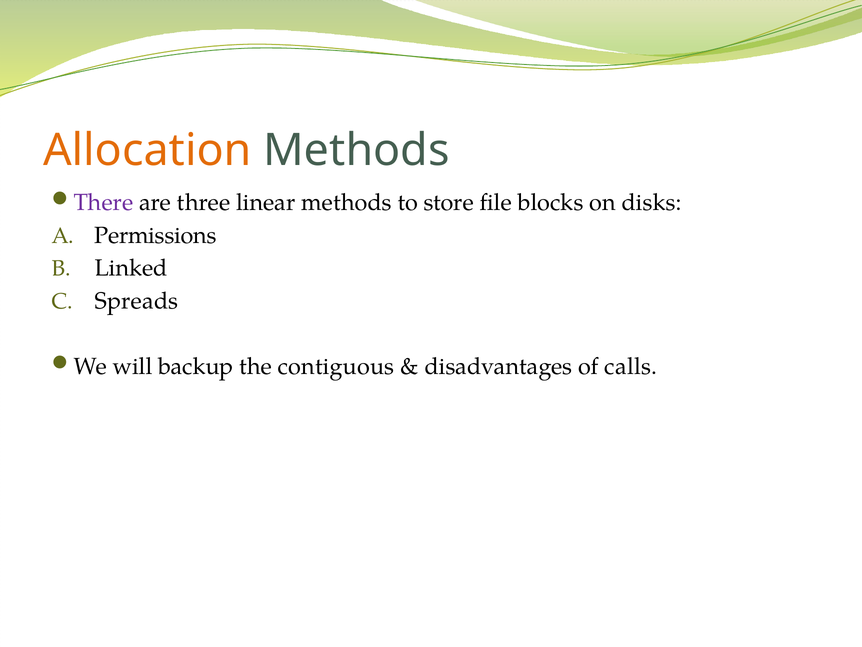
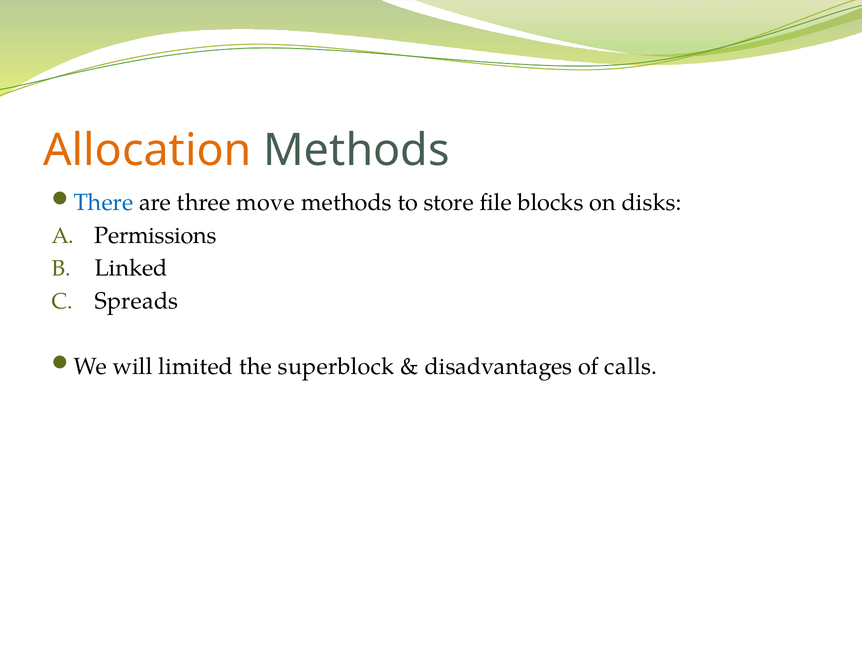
There colour: purple -> blue
linear: linear -> move
backup: backup -> limited
contiguous: contiguous -> superblock
